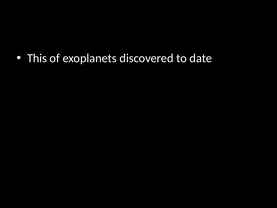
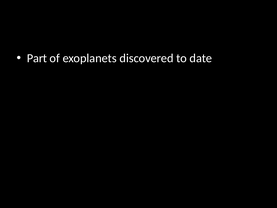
This: This -> Part
